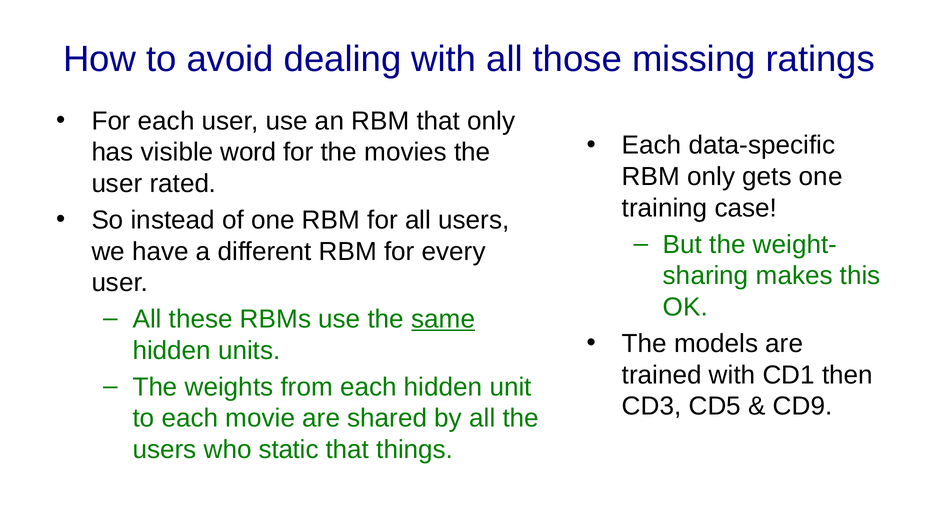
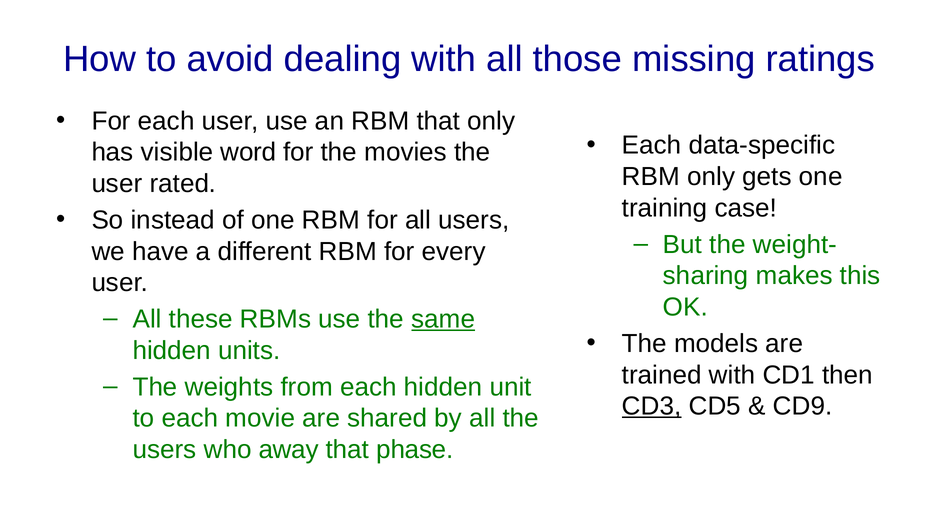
CD3 underline: none -> present
static: static -> away
things: things -> phase
